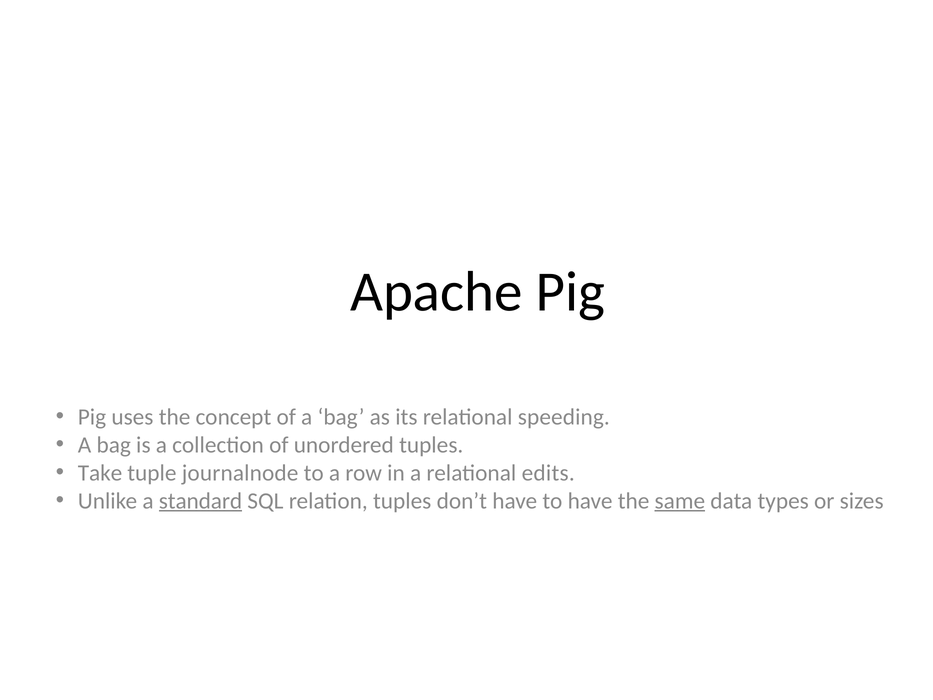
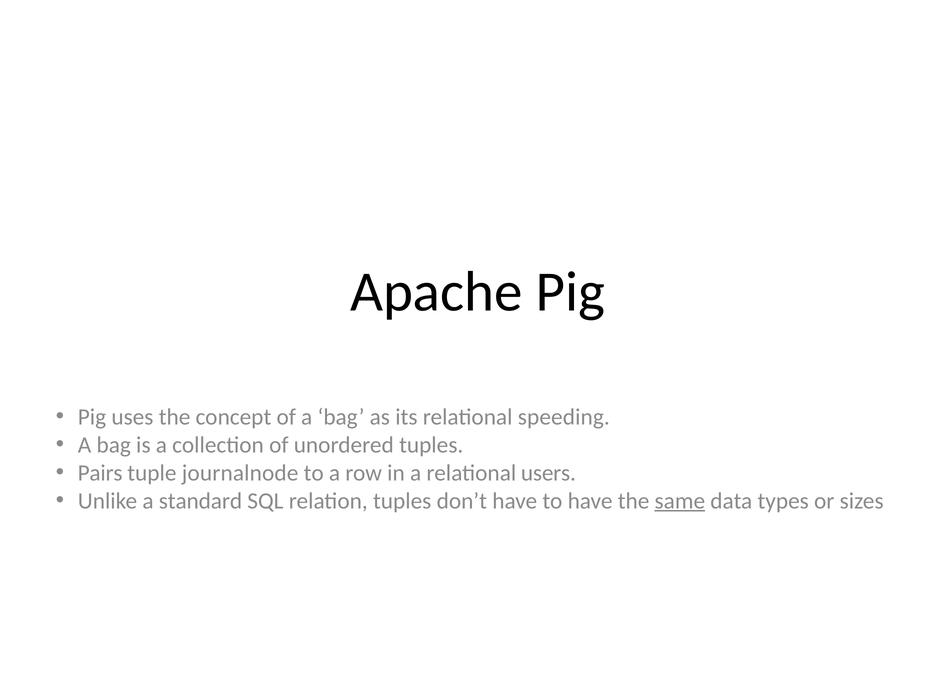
Take: Take -> Pairs
edits: edits -> users
standard underline: present -> none
